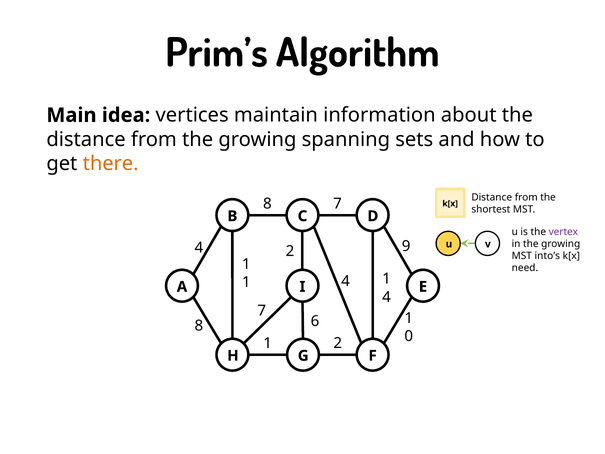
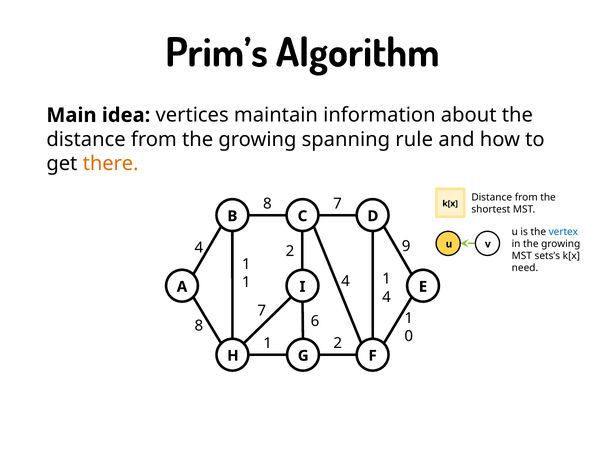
sets: sets -> rule
vertex colour: purple -> blue
into’s: into’s -> sets’s
